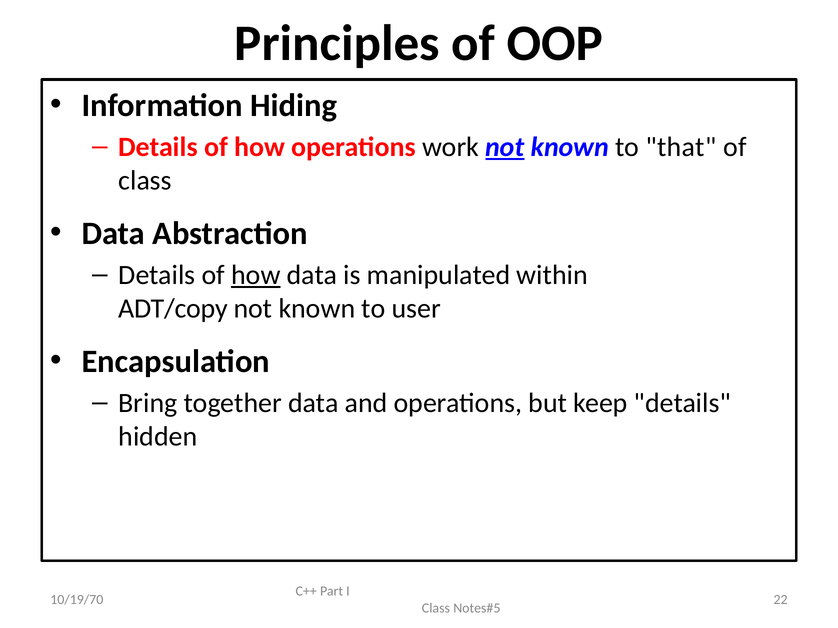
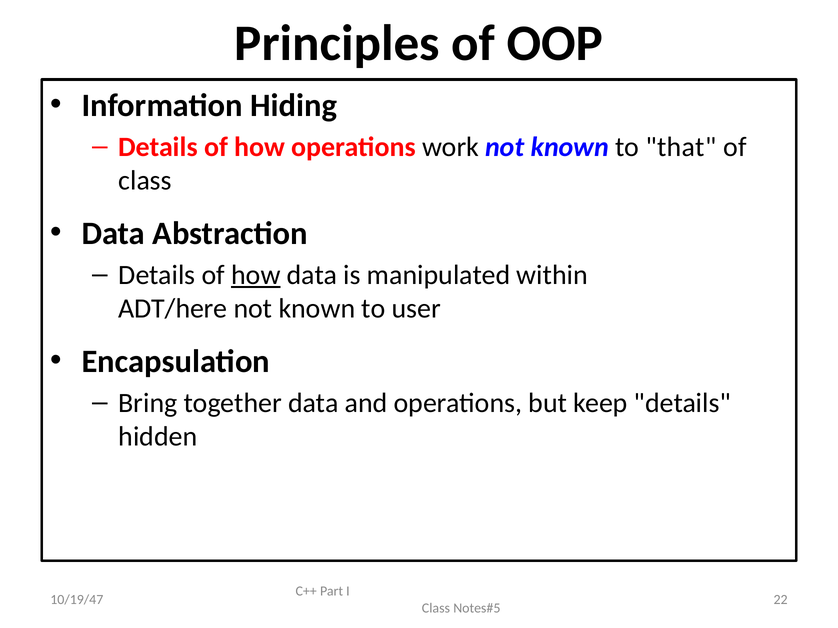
not at (505, 147) underline: present -> none
ADT/copy: ADT/copy -> ADT/here
10/19/70: 10/19/70 -> 10/19/47
